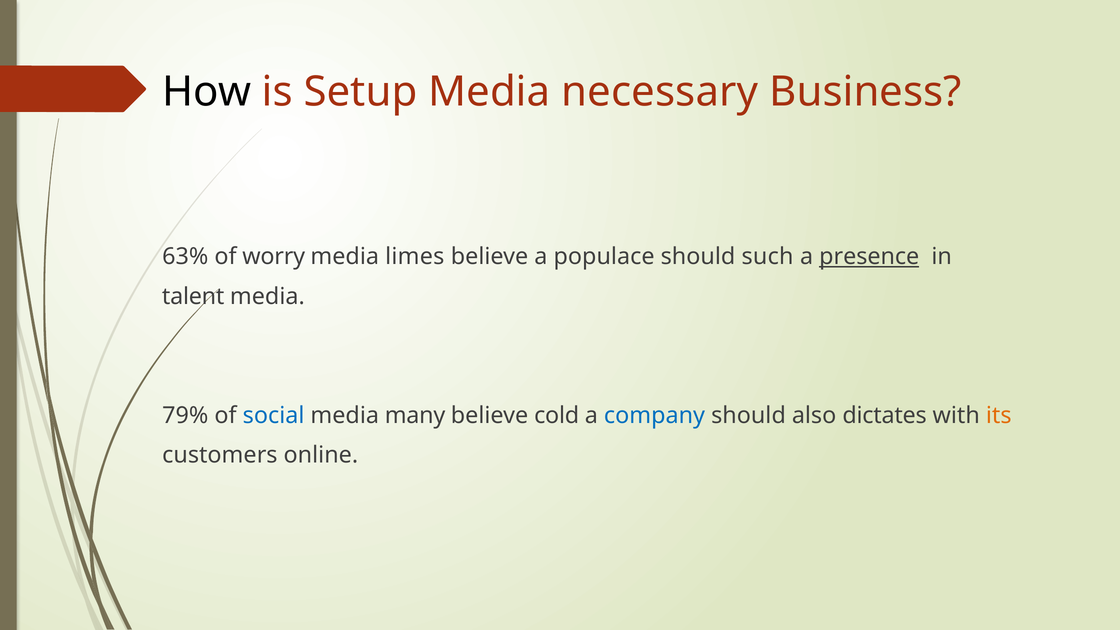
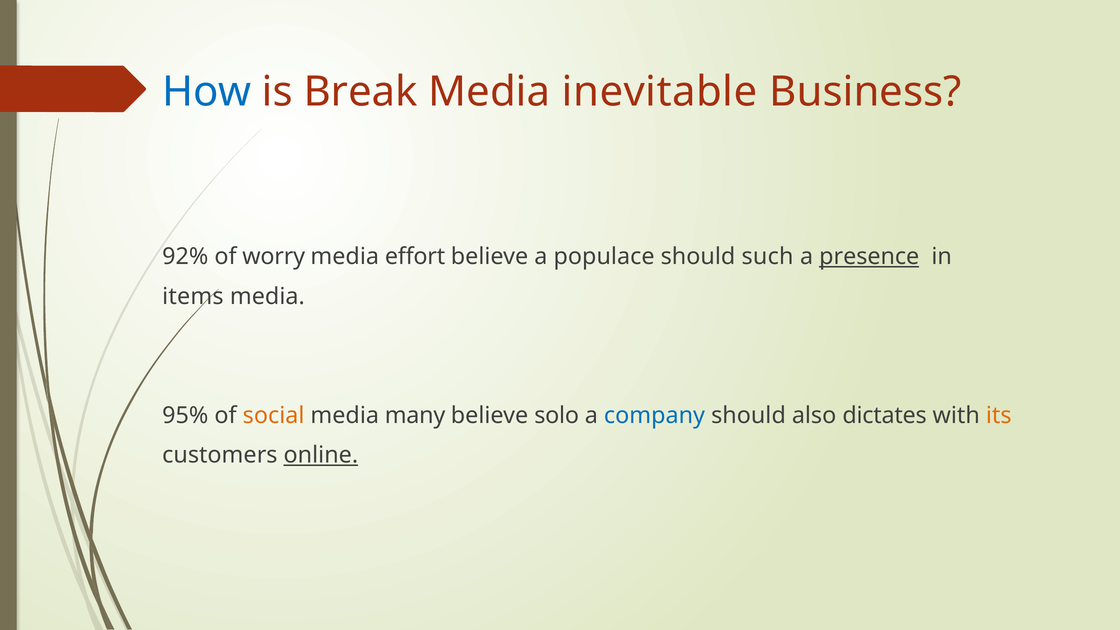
How colour: black -> blue
Setup: Setup -> Break
necessary: necessary -> inevitable
63%: 63% -> 92%
limes: limes -> effort
talent: talent -> items
79%: 79% -> 95%
social colour: blue -> orange
cold: cold -> solo
online underline: none -> present
